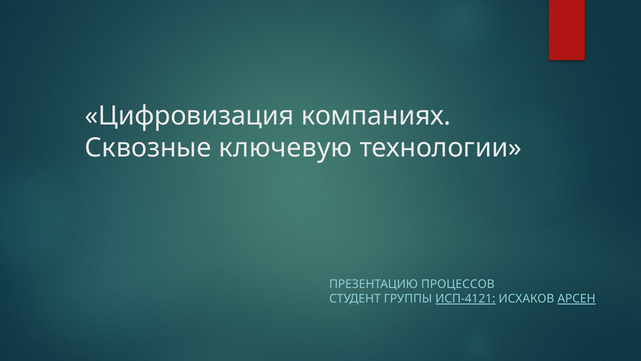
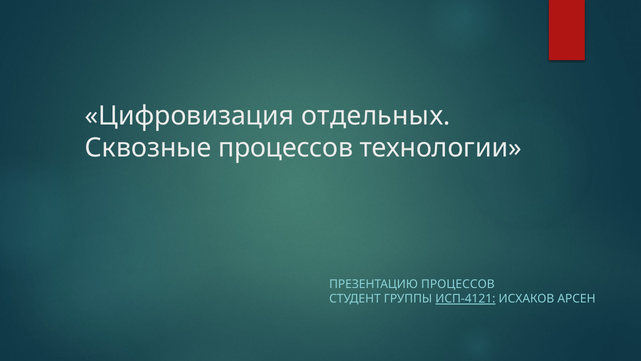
компаниях: компаниях -> отдельных
Сквозные ключевую: ключевую -> процессов
АРСЕН underline: present -> none
